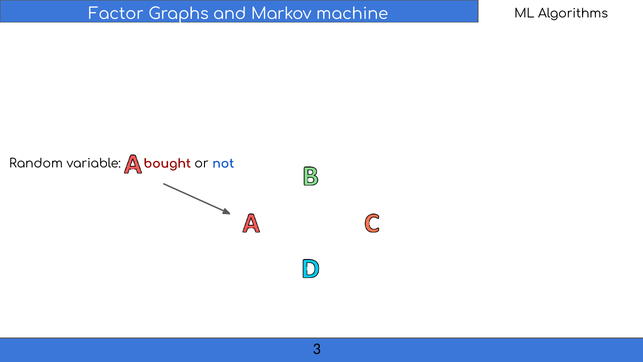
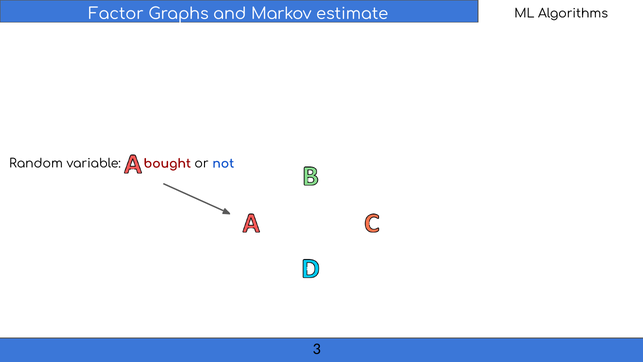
machine: machine -> estimate
